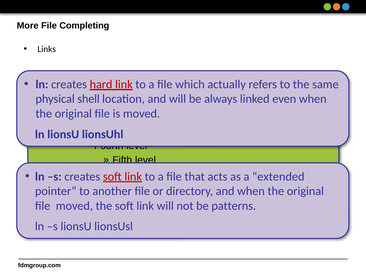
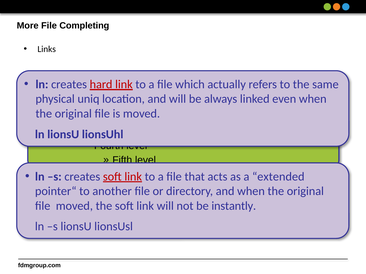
shell: shell -> uniq
patterns: patterns -> instantly
